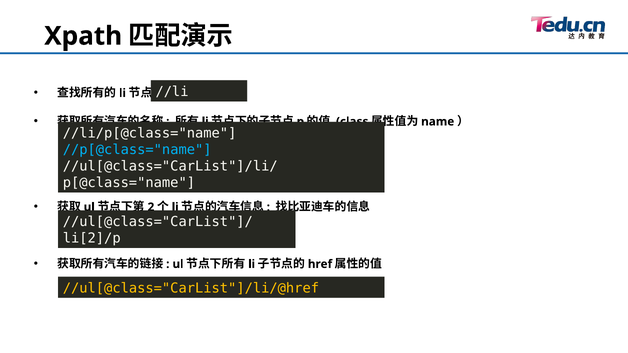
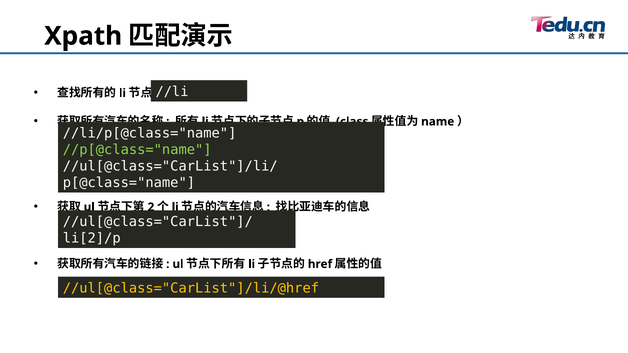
//p[@class="name colour: light blue -> light green
